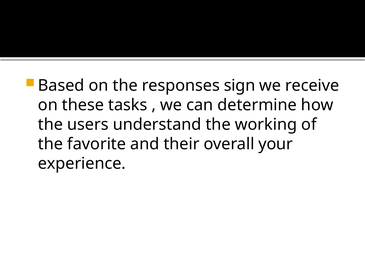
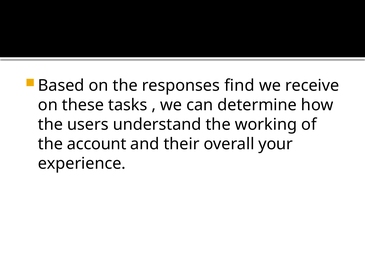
sign: sign -> find
favorite: favorite -> account
